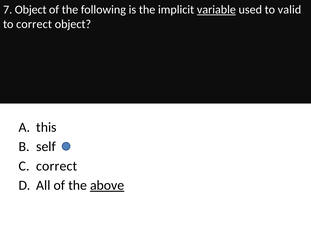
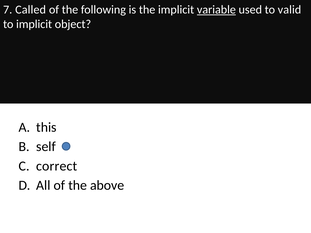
7 Object: Object -> Called
to correct: correct -> implicit
above underline: present -> none
